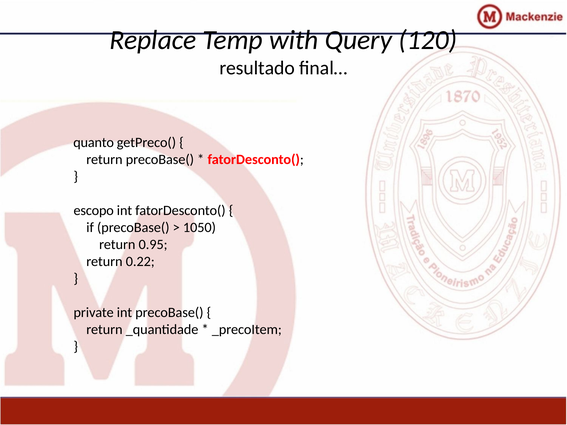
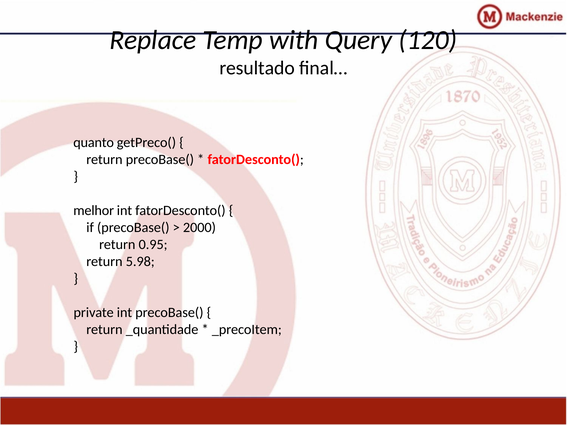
escopo: escopo -> melhor
1050: 1050 -> 2000
0.22: 0.22 -> 5.98
